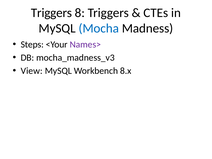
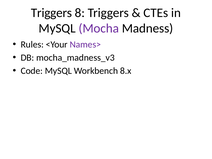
Mocha colour: blue -> purple
Steps: Steps -> Rules
View: View -> Code
